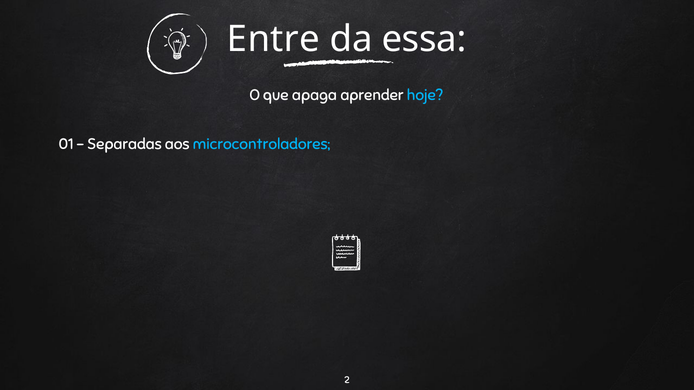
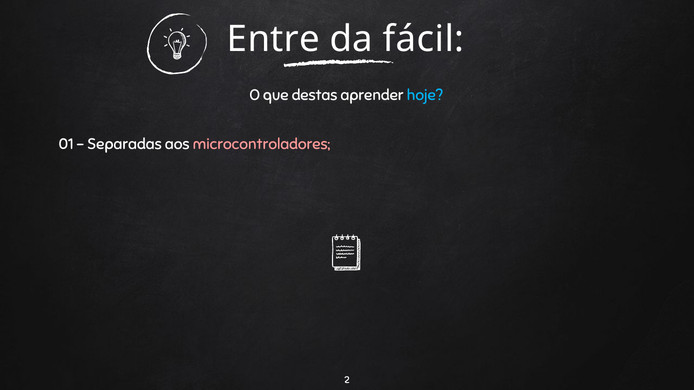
essa: essa -> fácil
apaga: apaga -> destas
microcontroladores colour: light blue -> pink
